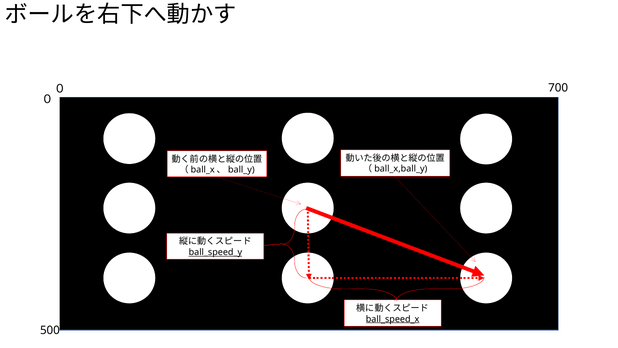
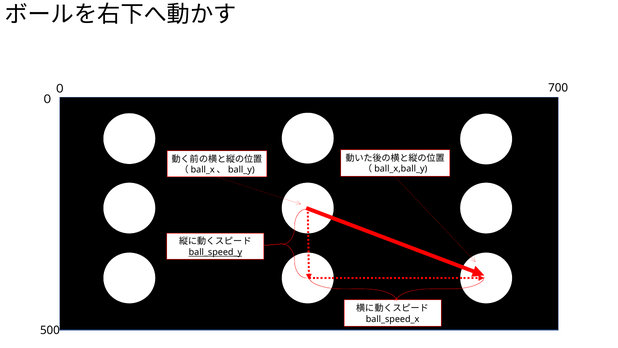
ball_speed_x underline: present -> none
